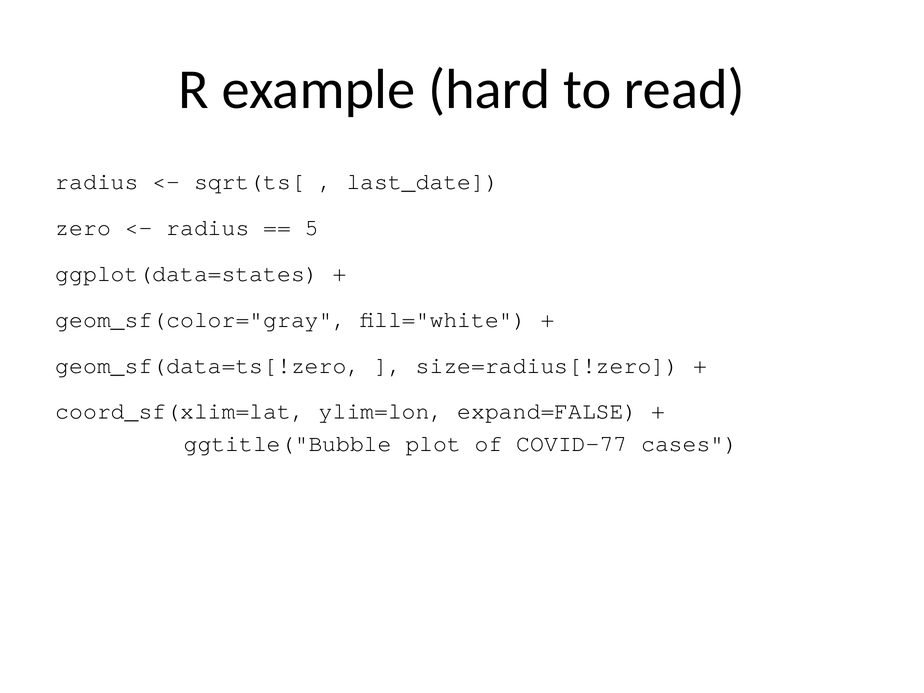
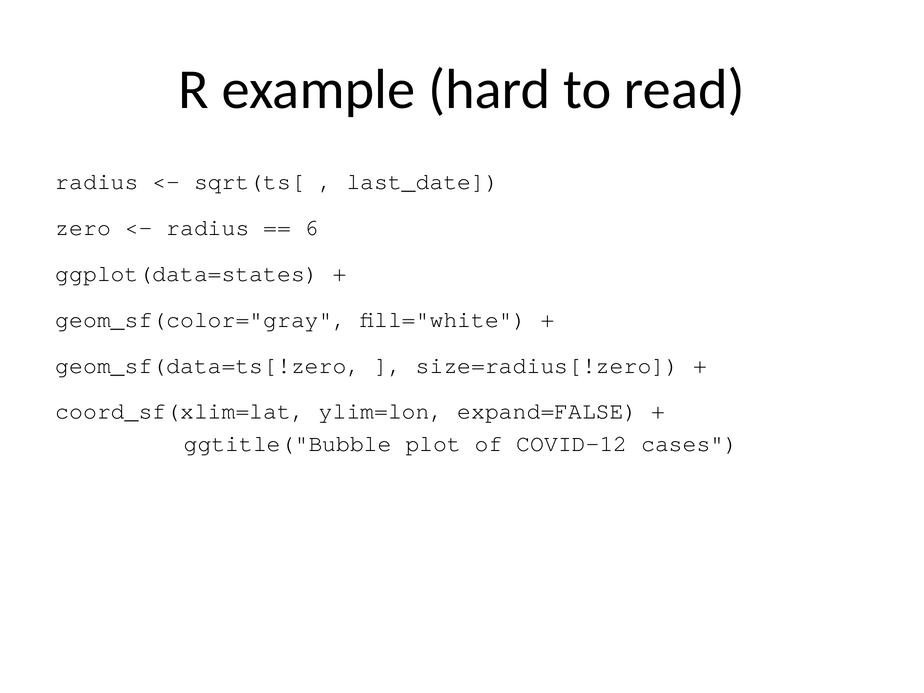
5: 5 -> 6
COVID-77: COVID-77 -> COVID-12
